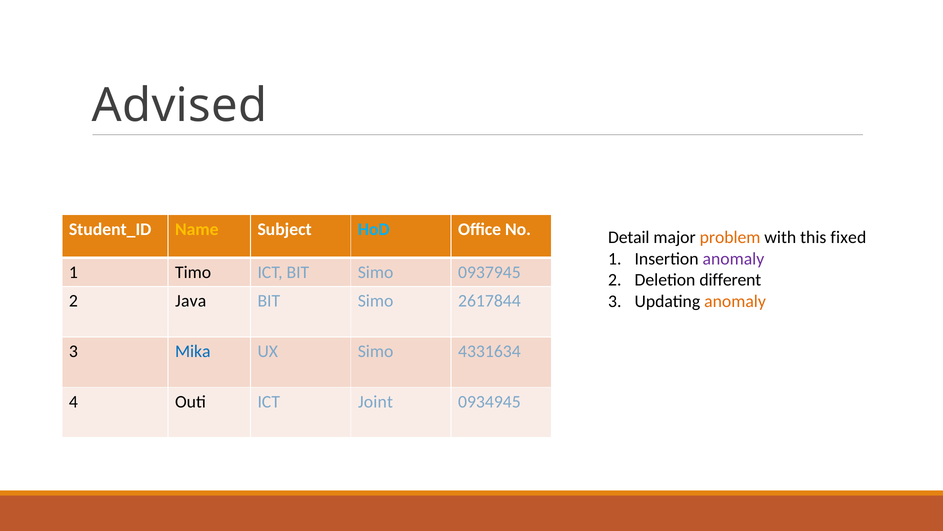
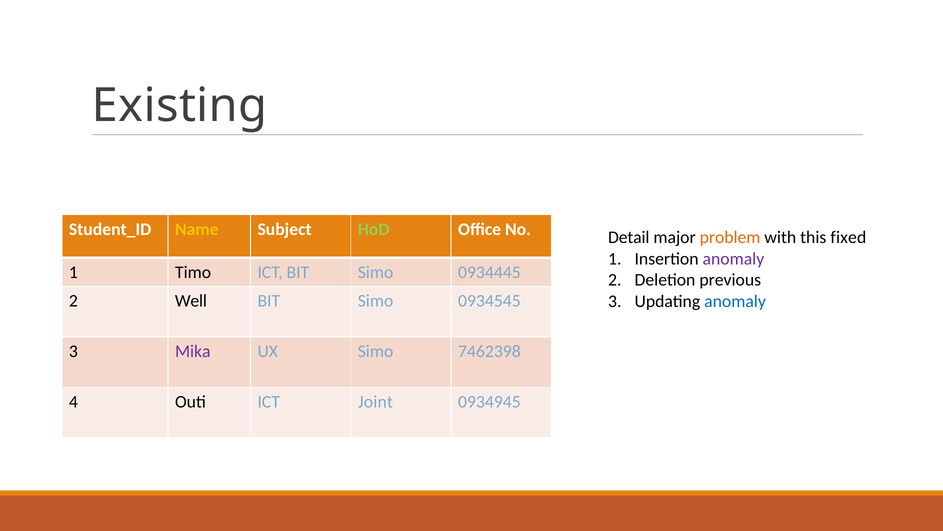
Advised: Advised -> Existing
HoD colour: light blue -> light green
0937945: 0937945 -> 0934445
different: different -> previous
Java: Java -> Well
2617844: 2617844 -> 0934545
anomaly at (735, 301) colour: orange -> blue
Mika colour: blue -> purple
4331634: 4331634 -> 7462398
